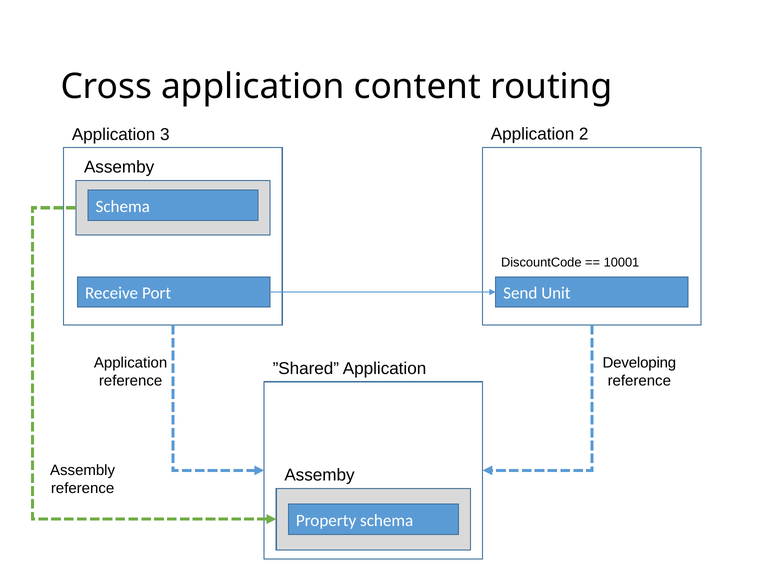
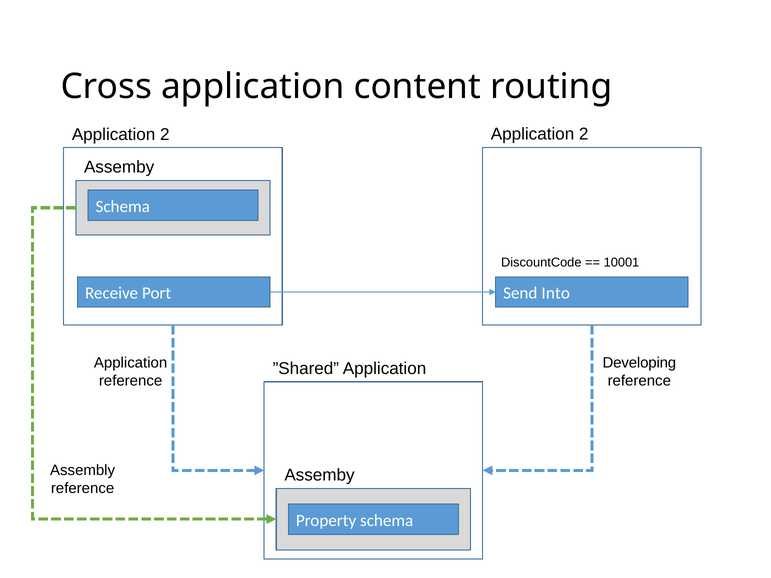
3 at (165, 134): 3 -> 2
Unit: Unit -> Into
